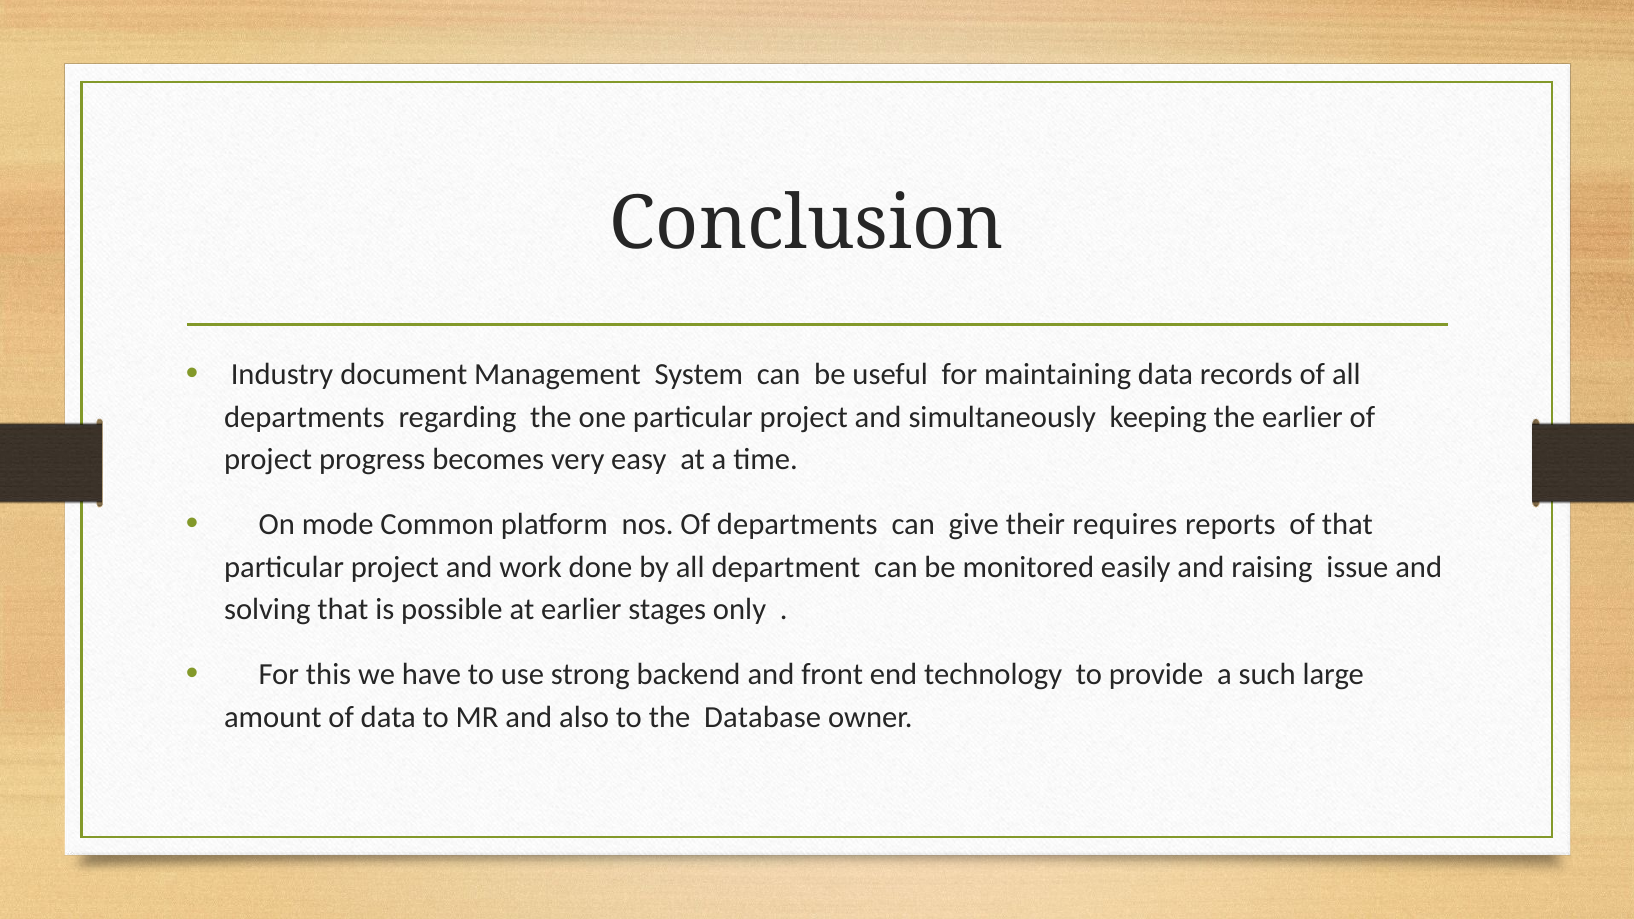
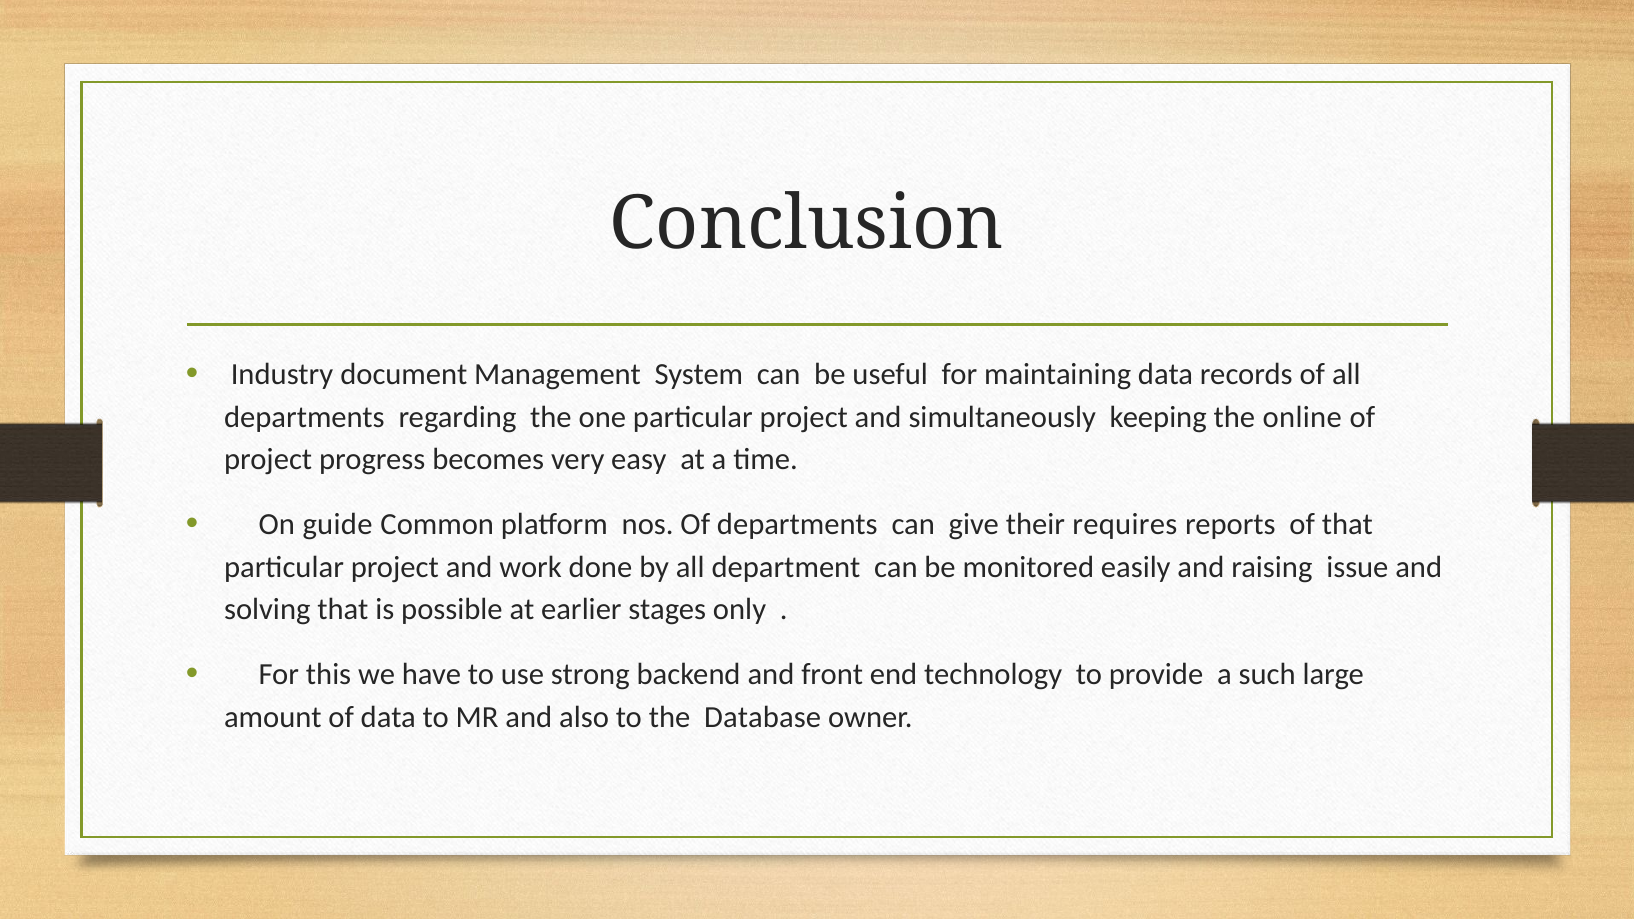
the earlier: earlier -> online
mode: mode -> guide
